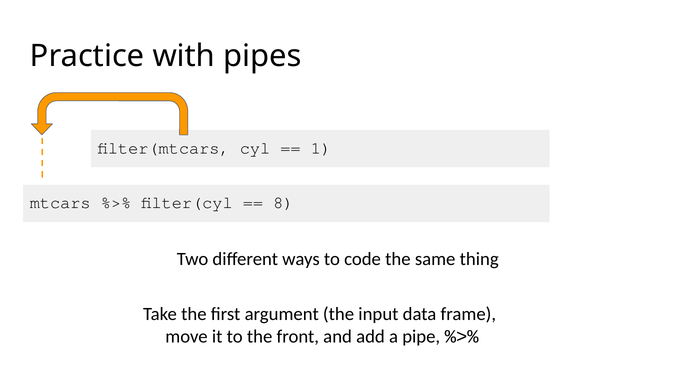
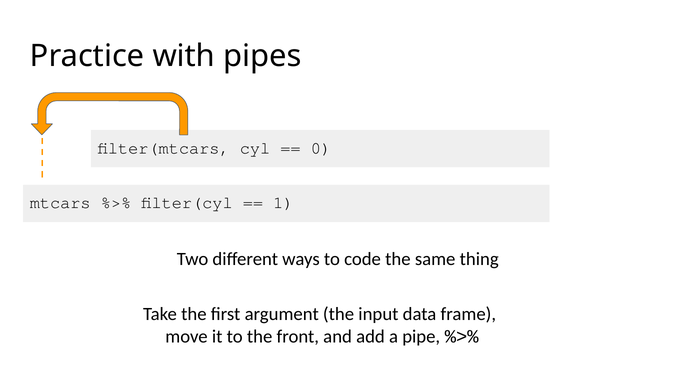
1: 1 -> 0
8: 8 -> 1
